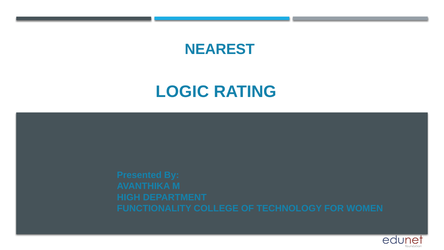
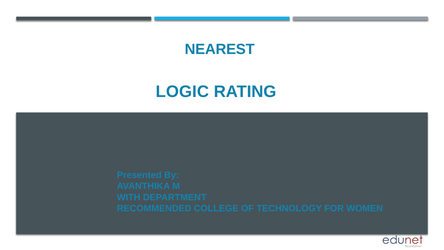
HIGH: HIGH -> WITH
FUNCTIONALITY: FUNCTIONALITY -> RECOMMENDED
